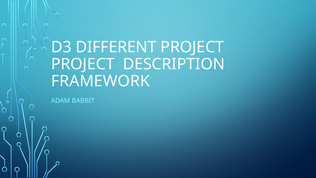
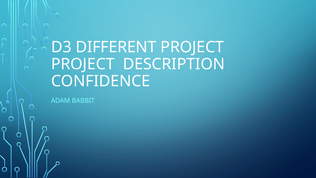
FRAMEWORK: FRAMEWORK -> CONFIDENCE
